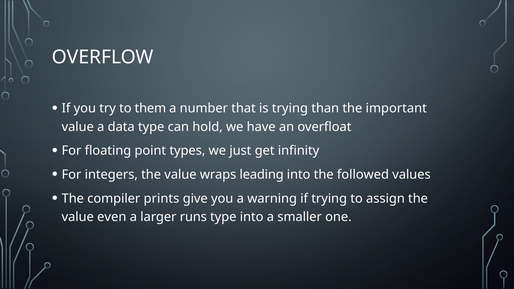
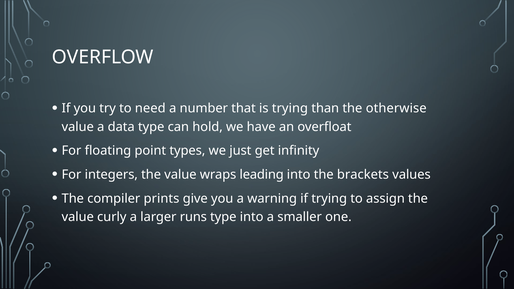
them: them -> need
important: important -> otherwise
followed: followed -> brackets
even: even -> curly
